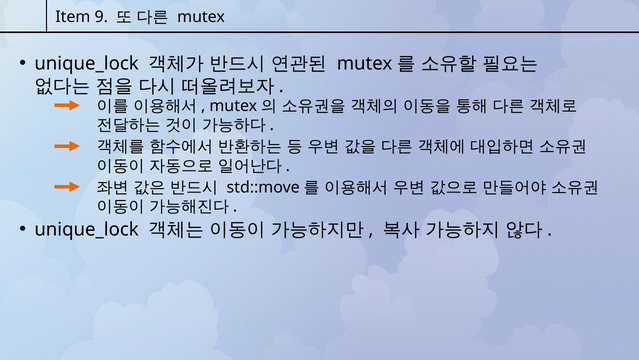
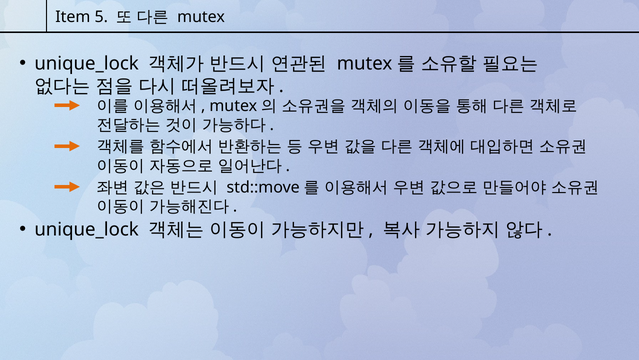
9: 9 -> 5
